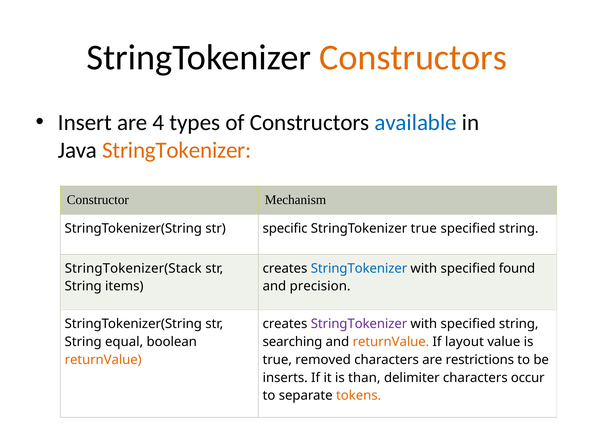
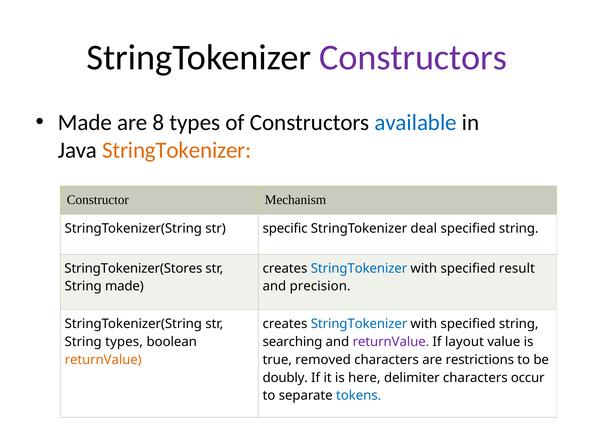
Constructors at (413, 58) colour: orange -> purple
Insert at (85, 122): Insert -> Made
4: 4 -> 8
StringTokenizer true: true -> deal
StringTokenizer(Stack: StringTokenizer(Stack -> StringTokenizer(Stores
found: found -> result
String items: items -> made
StringTokenizer at (359, 324) colour: purple -> blue
String equal: equal -> types
returnValue at (391, 341) colour: orange -> purple
inserts: inserts -> doubly
than: than -> here
tokens colour: orange -> blue
